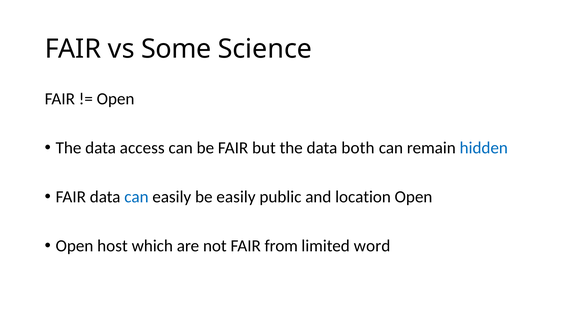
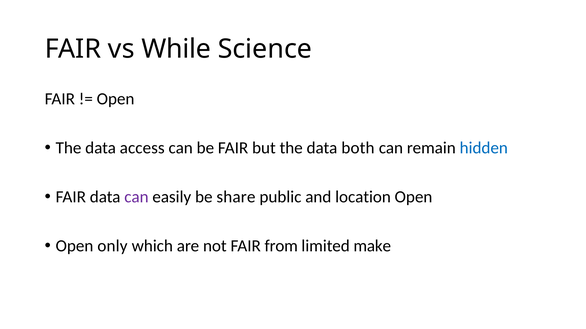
Some: Some -> While
can at (136, 197) colour: blue -> purple
be easily: easily -> share
host: host -> only
word: word -> make
